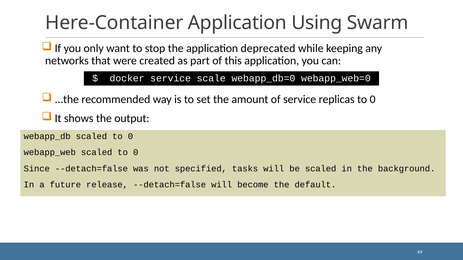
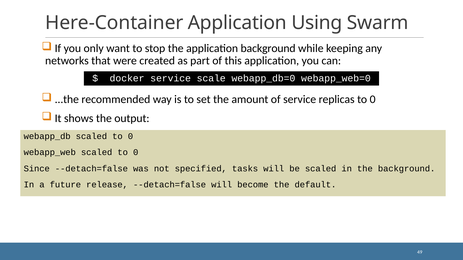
application deprecated: deprecated -> background
